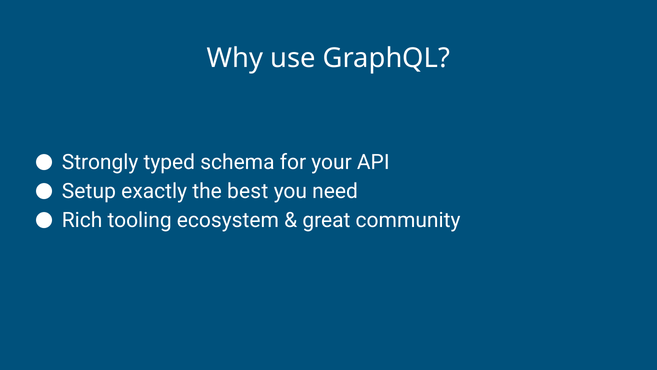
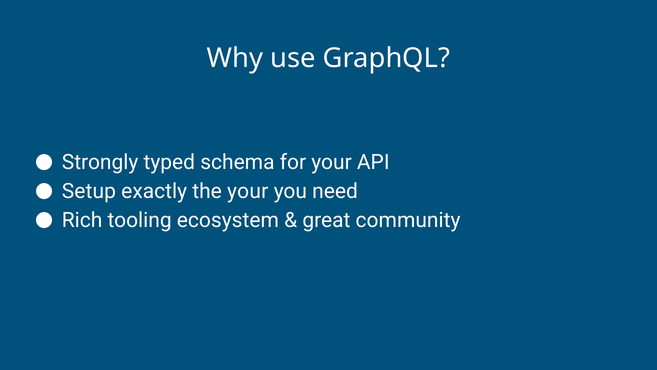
the best: best -> your
